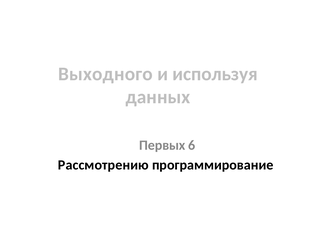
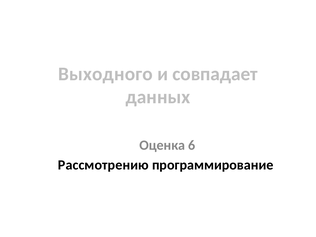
используя: используя -> совпадает
Первых: Первых -> Оценка
